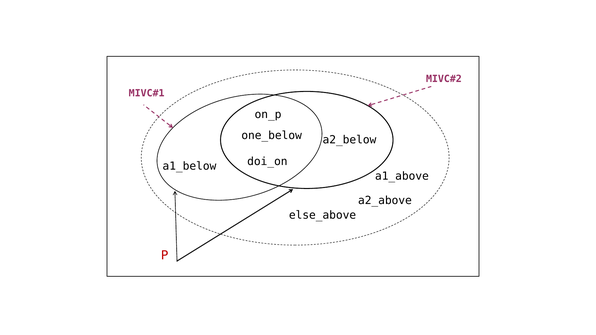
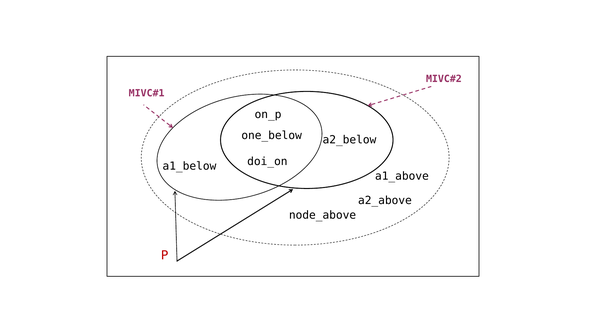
else_above: else_above -> node_above
